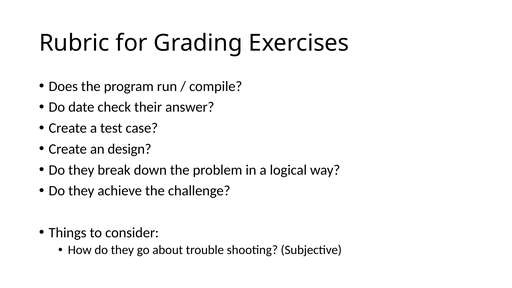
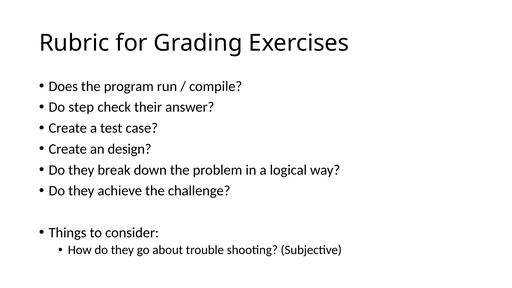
date: date -> step
